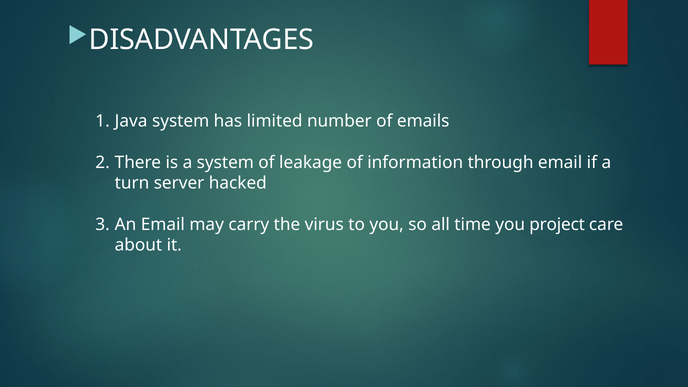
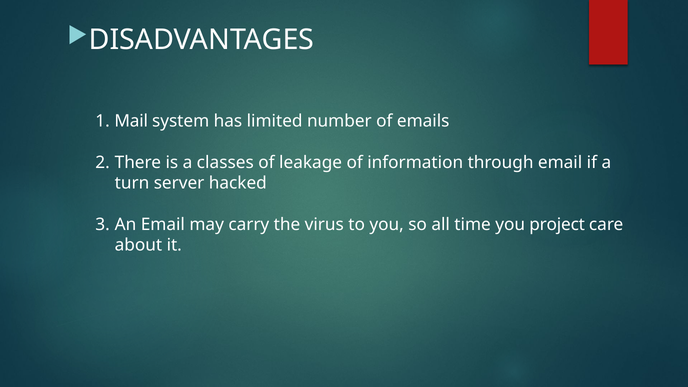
Java: Java -> Mail
a system: system -> classes
